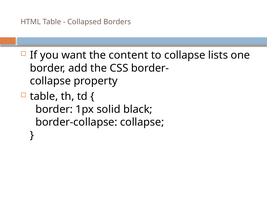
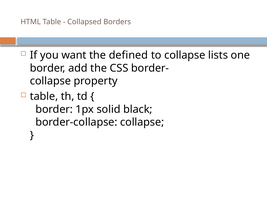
content: content -> defined
